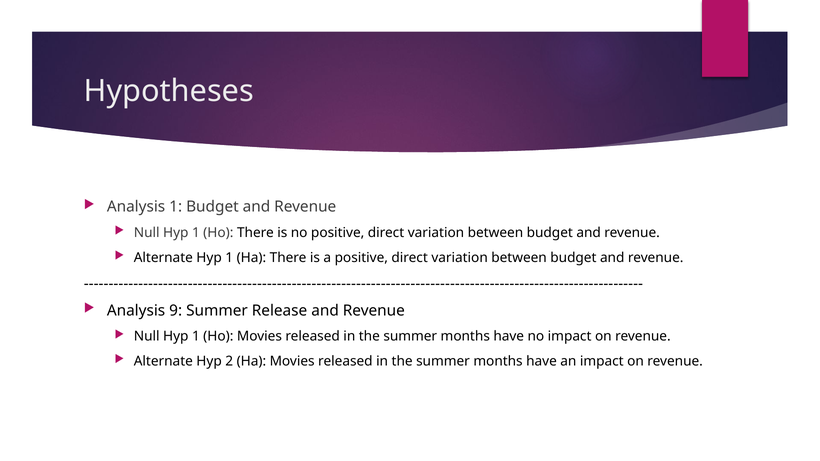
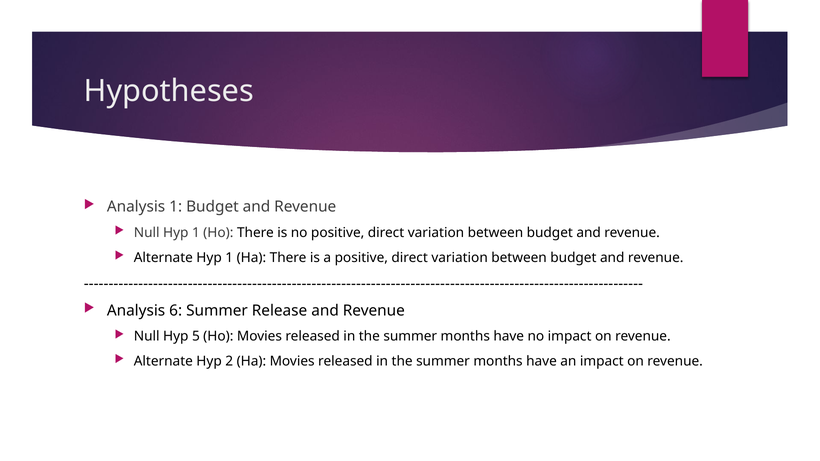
9: 9 -> 6
1 at (196, 337): 1 -> 5
